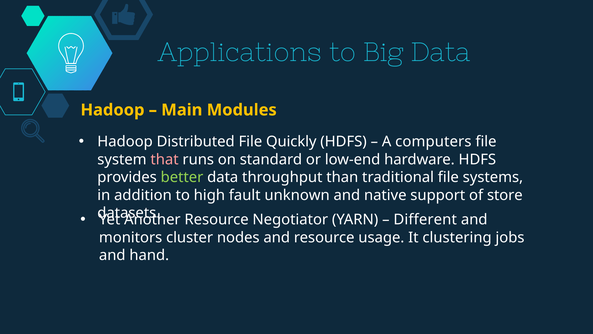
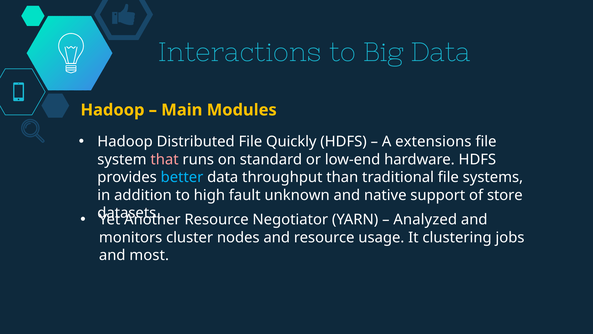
Applications: Applications -> Interactions
computers: computers -> extensions
better colour: light green -> light blue
Different: Different -> Analyzed
hand: hand -> most
